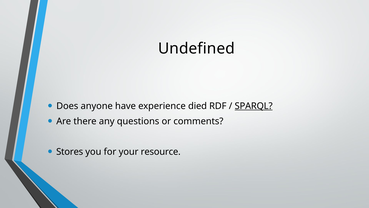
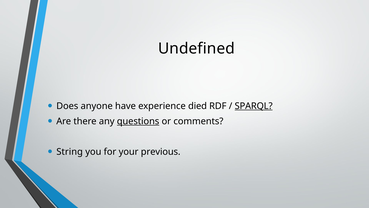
questions underline: none -> present
Stores: Stores -> String
resource: resource -> previous
